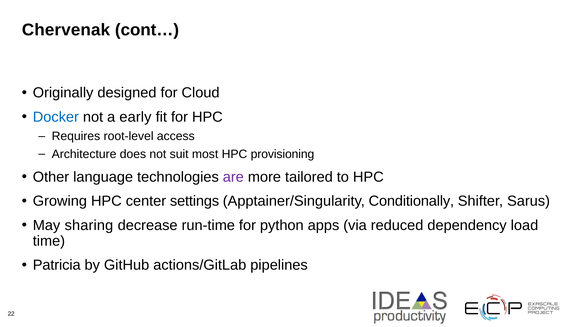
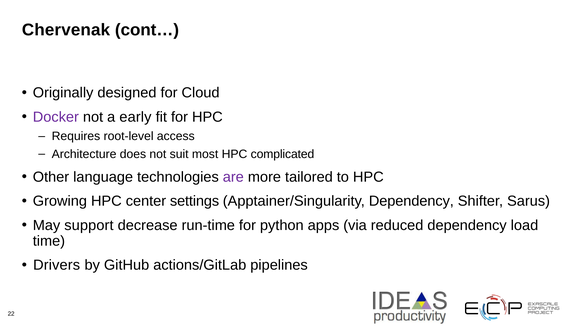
Docker colour: blue -> purple
provisioning: provisioning -> complicated
Apptainer/Singularity Conditionally: Conditionally -> Dependency
sharing: sharing -> support
Patricia: Patricia -> Drivers
